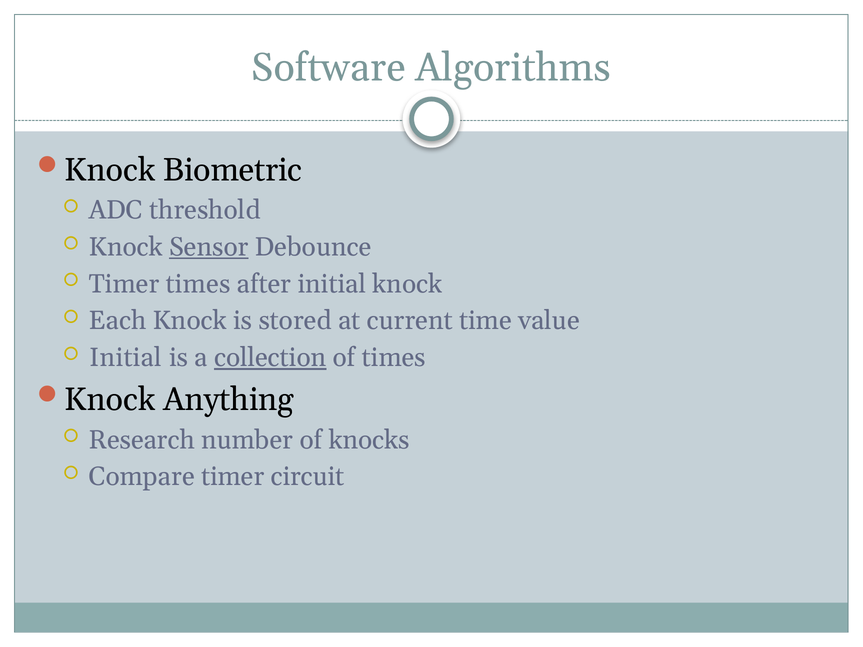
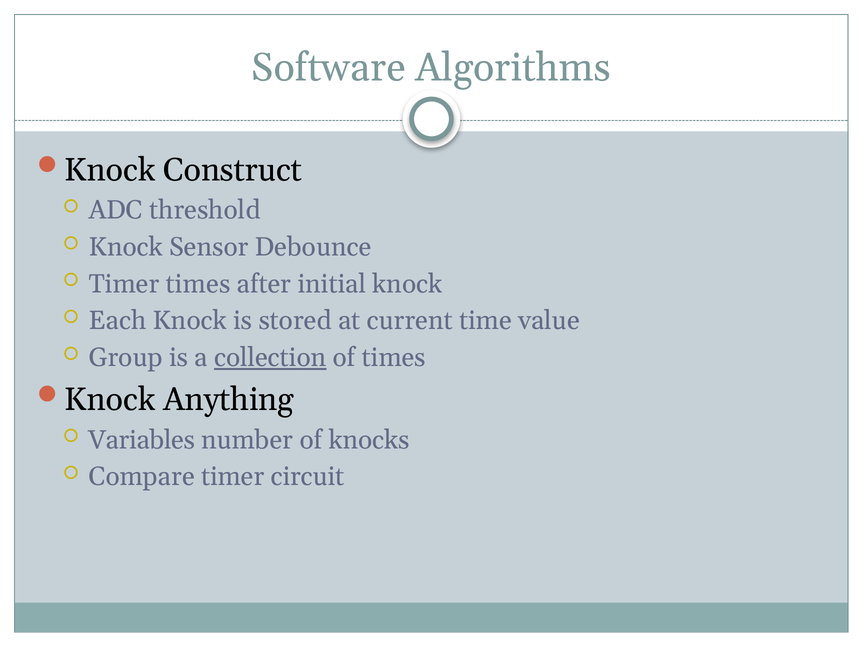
Biometric: Biometric -> Construct
Sensor underline: present -> none
Initial at (126, 358): Initial -> Group
Research: Research -> Variables
